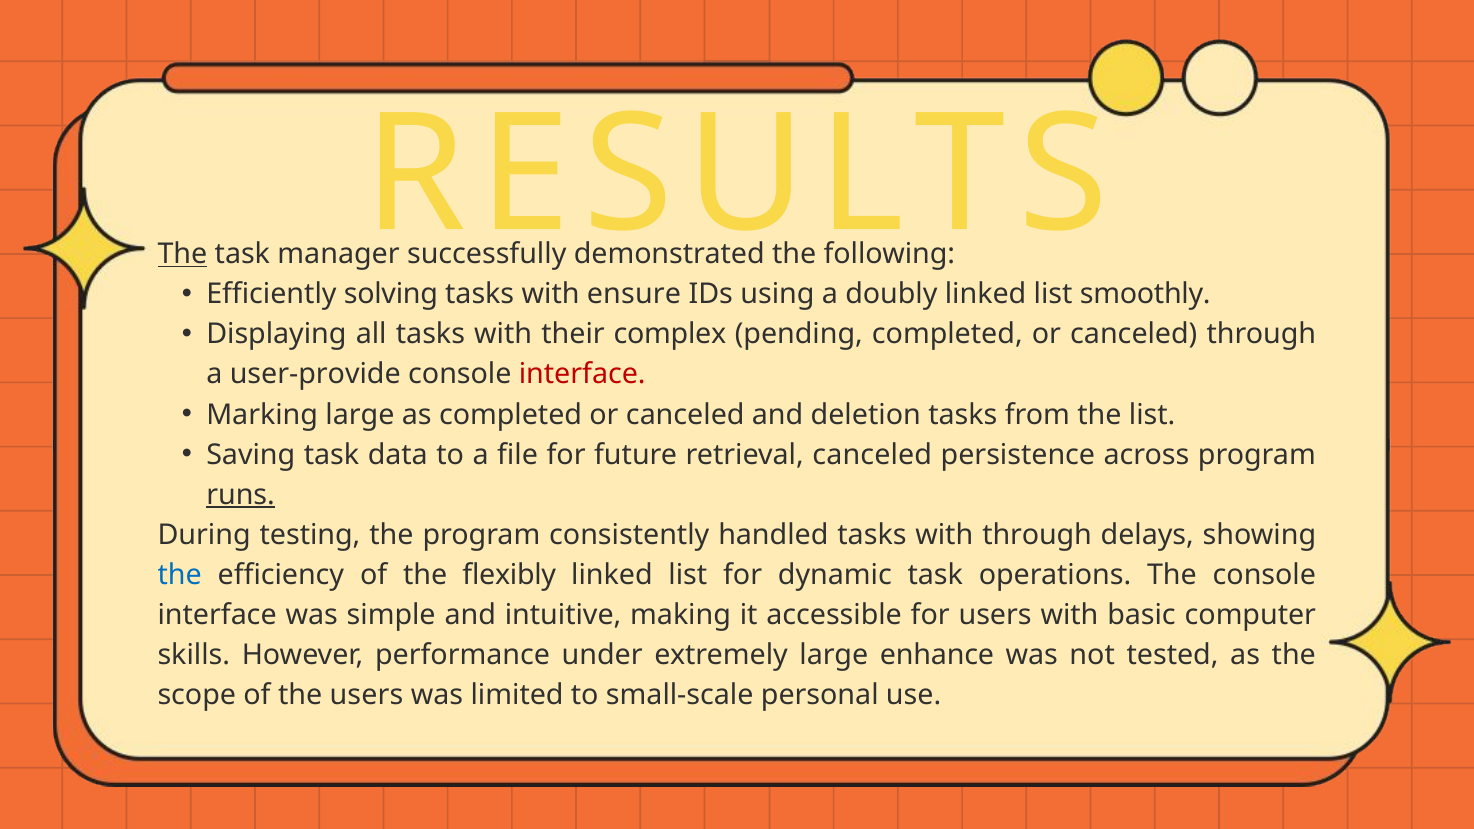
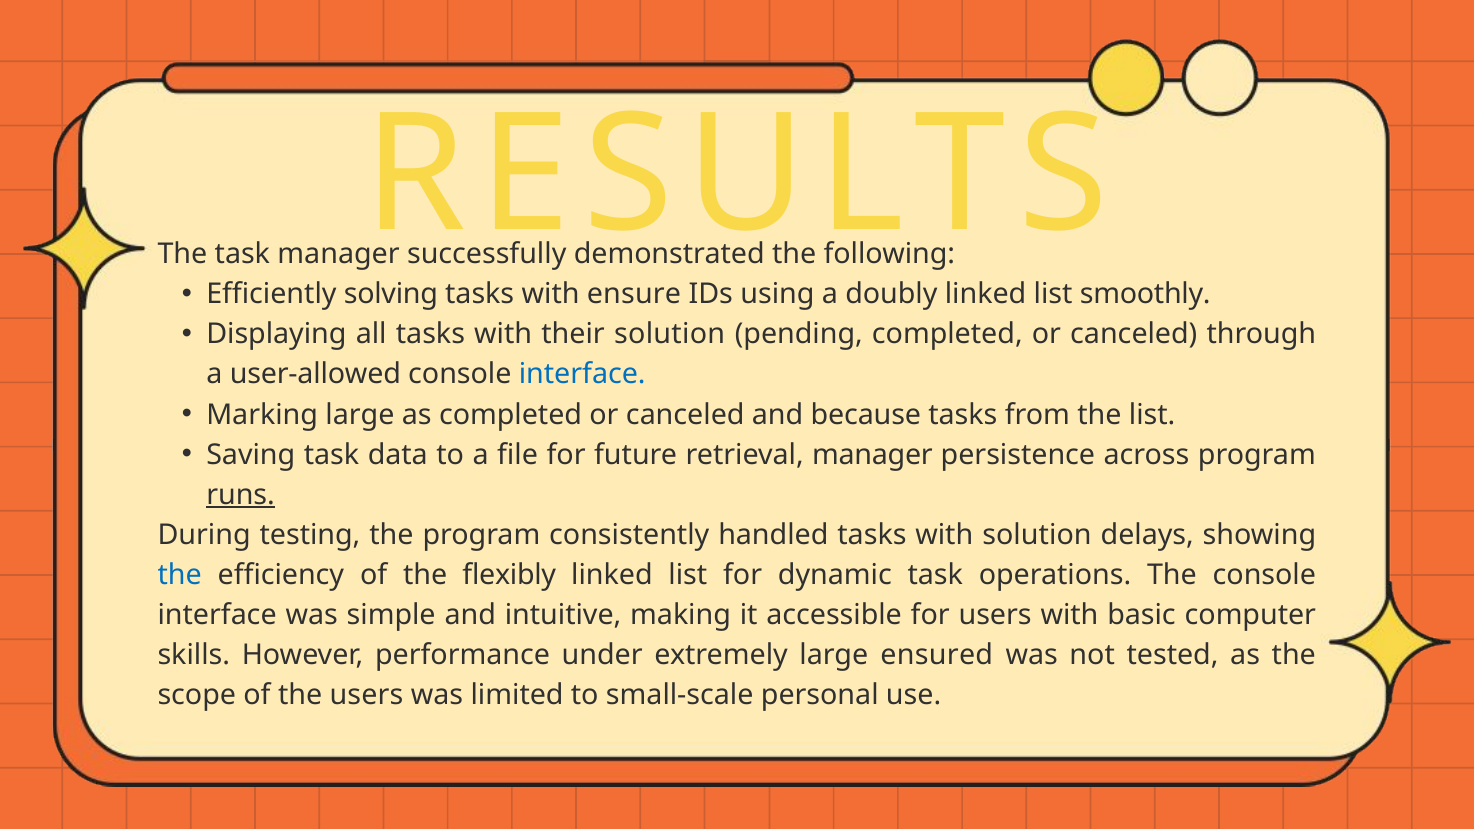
The at (182, 254) underline: present -> none
their complex: complex -> solution
user-provide: user-provide -> user-allowed
interface at (582, 374) colour: red -> blue
deletion: deletion -> because
retrieval canceled: canceled -> manager
with through: through -> solution
enhance: enhance -> ensured
